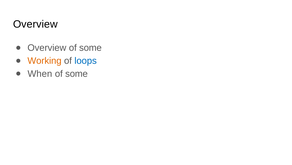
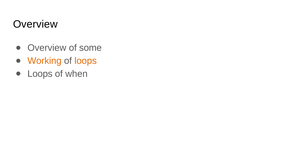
loops at (86, 61) colour: blue -> orange
When at (40, 73): When -> Loops
some at (76, 73): some -> when
